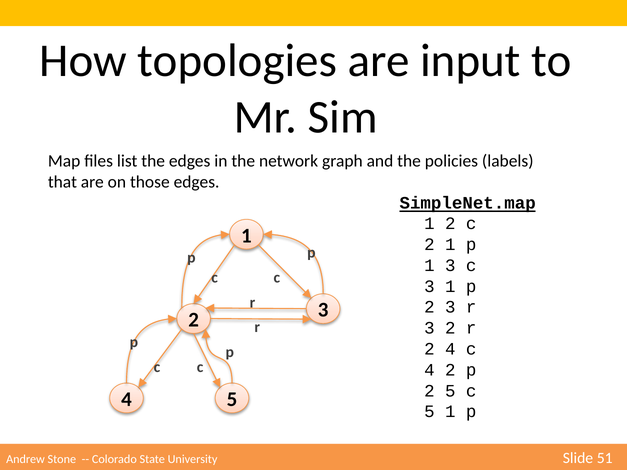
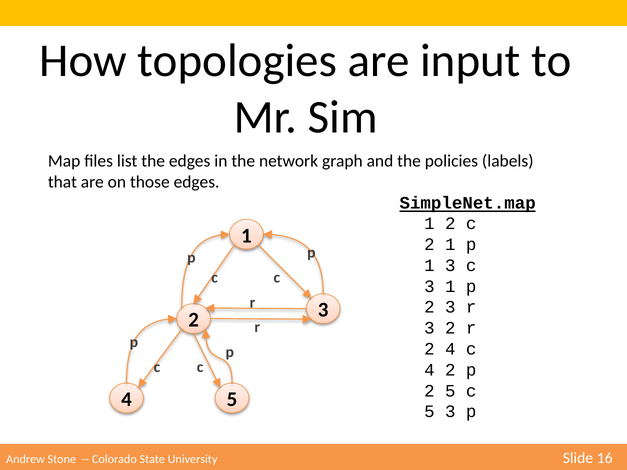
5 1: 1 -> 3
51: 51 -> 16
